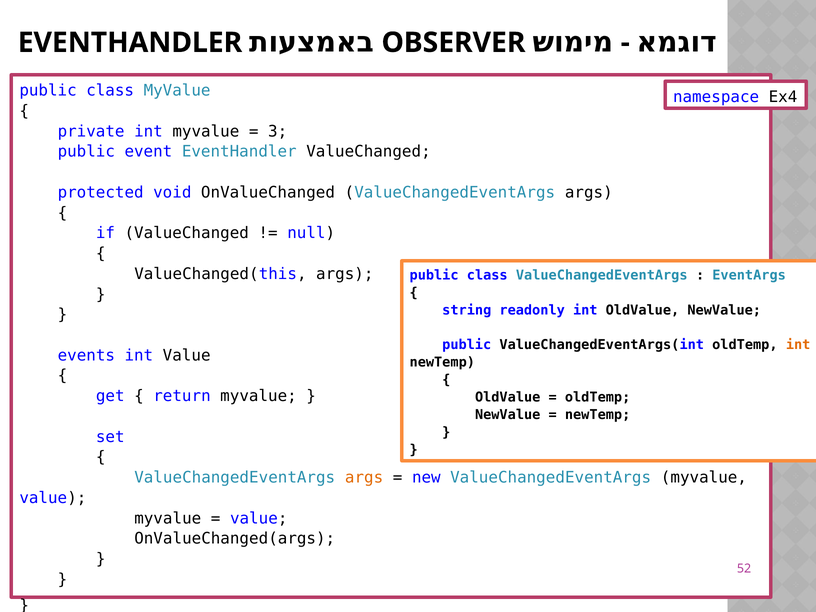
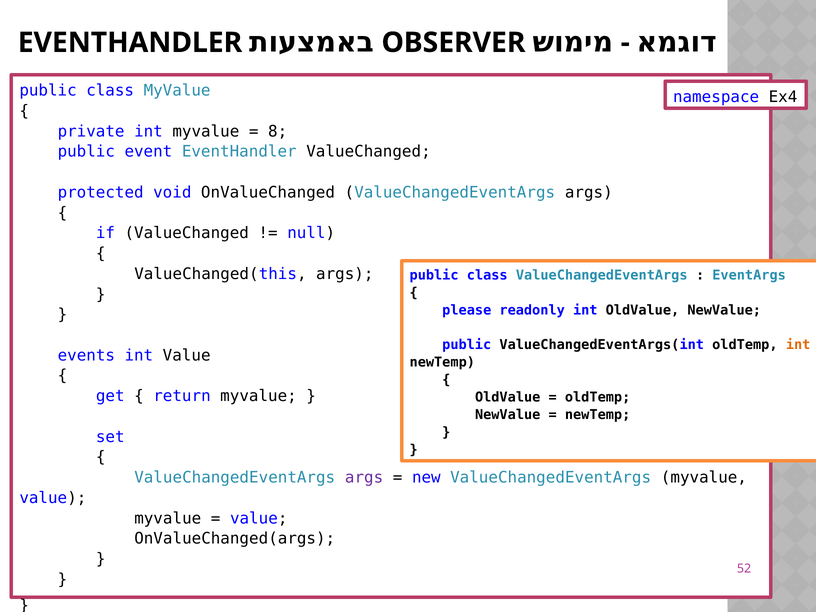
3: 3 -> 8
string: string -> please
args at (364, 478) colour: orange -> purple
